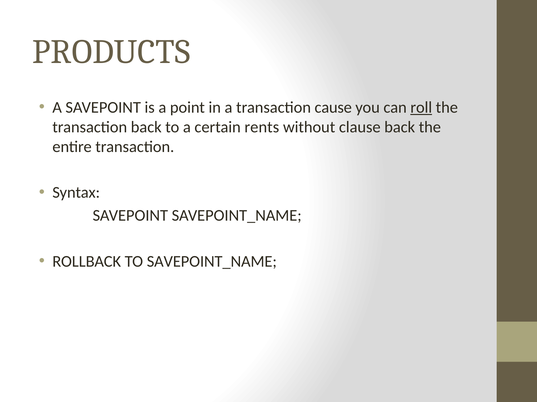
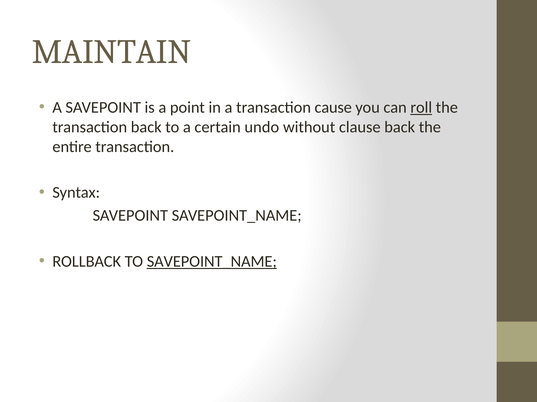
PRODUCTS: PRODUCTS -> MAINTAIN
rents: rents -> undo
SAVEPOINT_NAME at (212, 262) underline: none -> present
